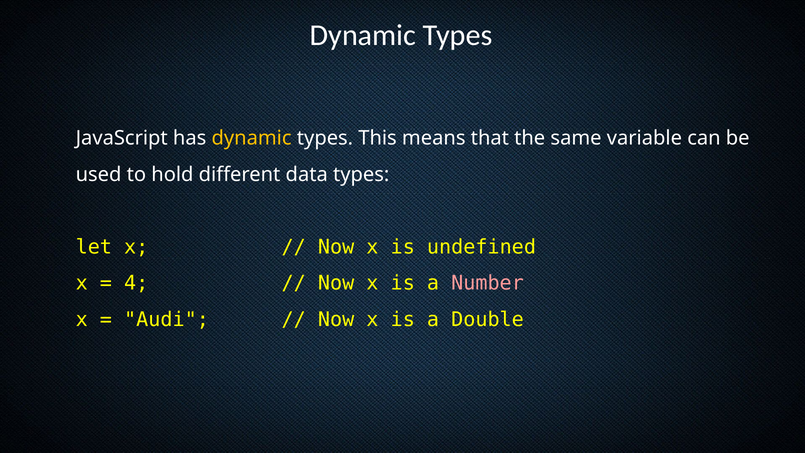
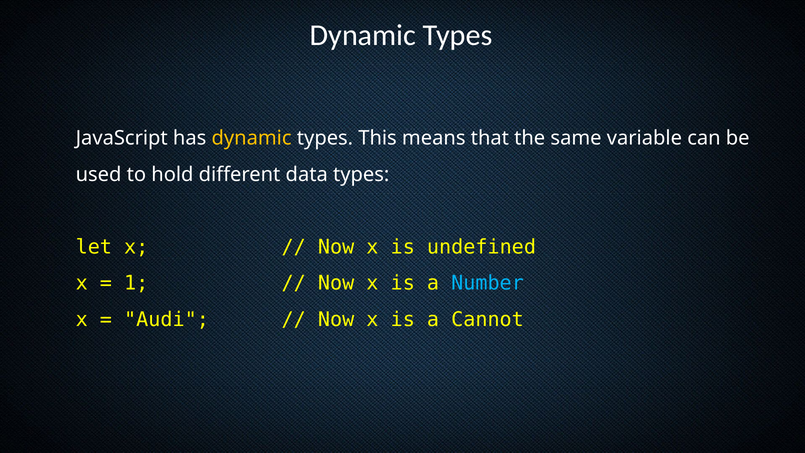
4: 4 -> 1
Number colour: pink -> light blue
Double: Double -> Cannot
